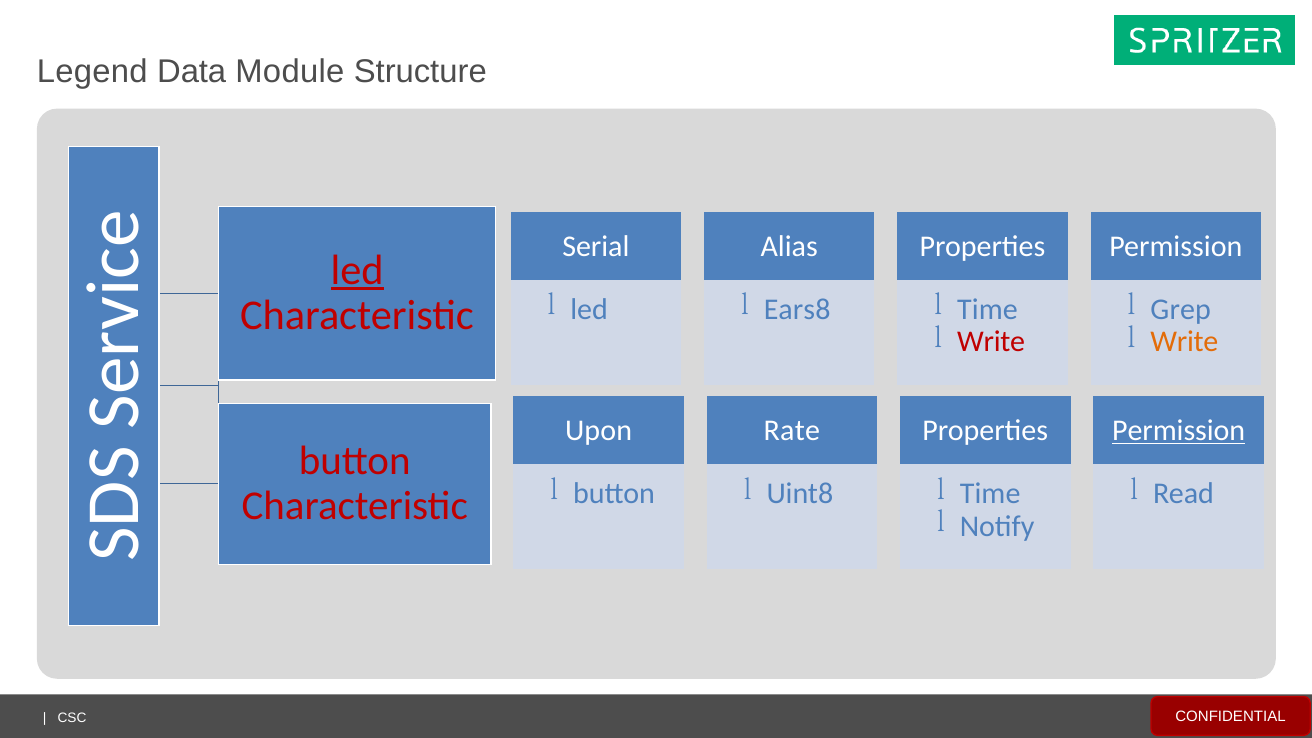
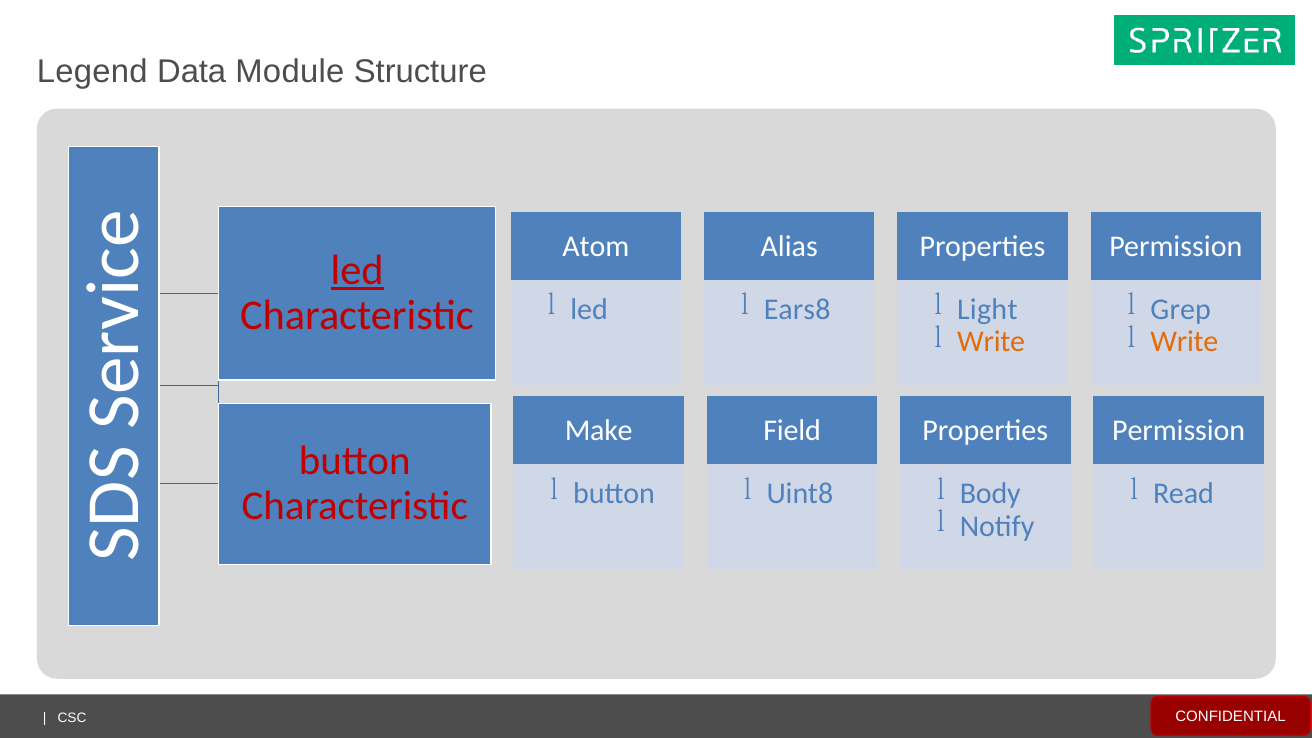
Serial: Serial -> Atom
Time at (987, 309): Time -> Light
Write at (991, 341) colour: red -> orange
Upon: Upon -> Make
Rate: Rate -> Field
Permission at (1179, 430) underline: present -> none
Time at (990, 493): Time -> Body
